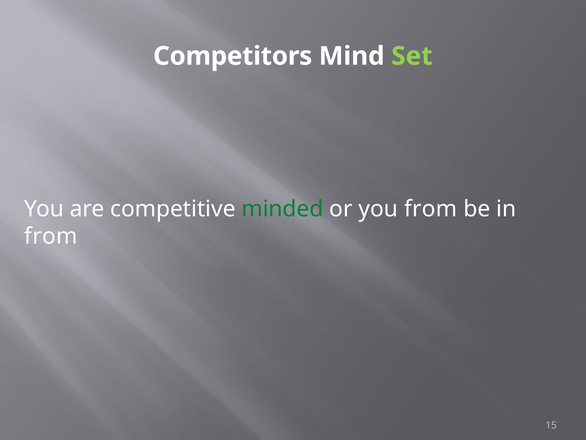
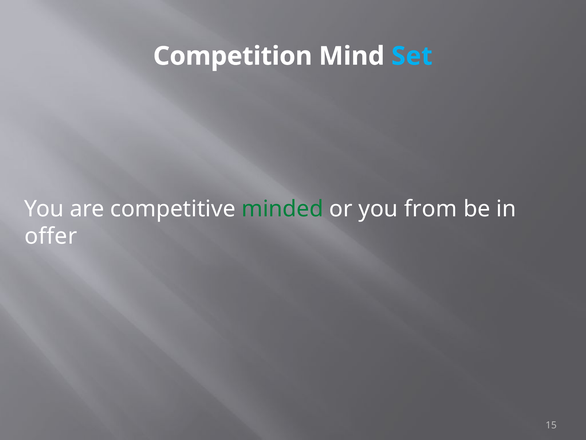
Competitors: Competitors -> Competition
Set colour: light green -> light blue
from at (51, 236): from -> offer
